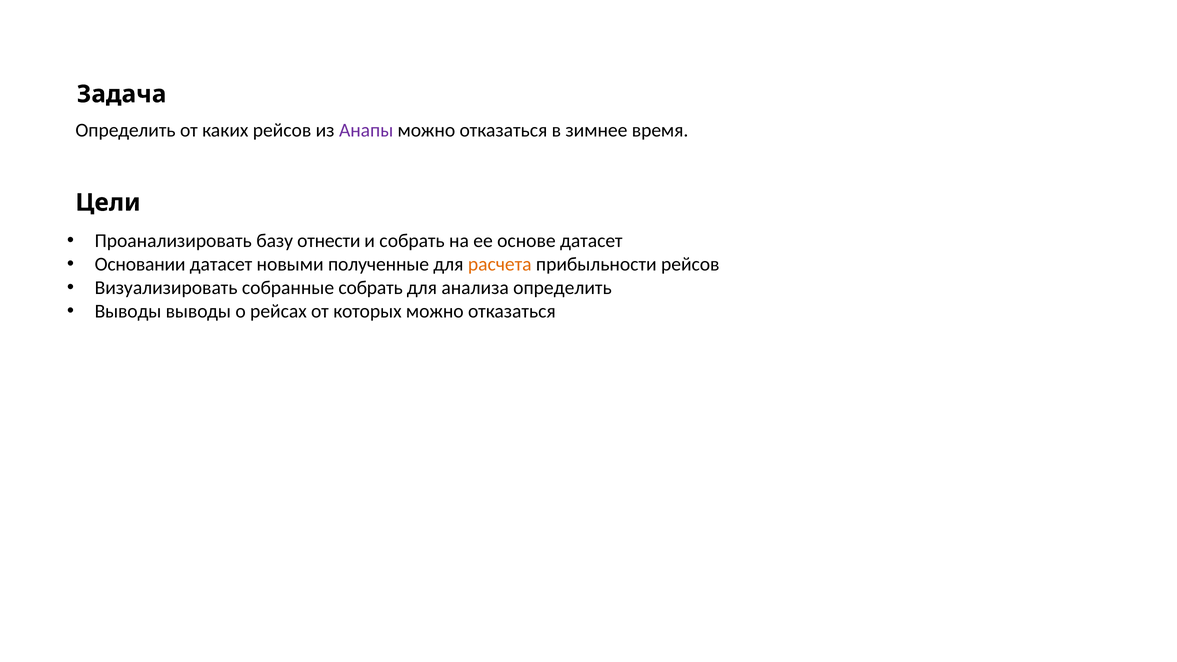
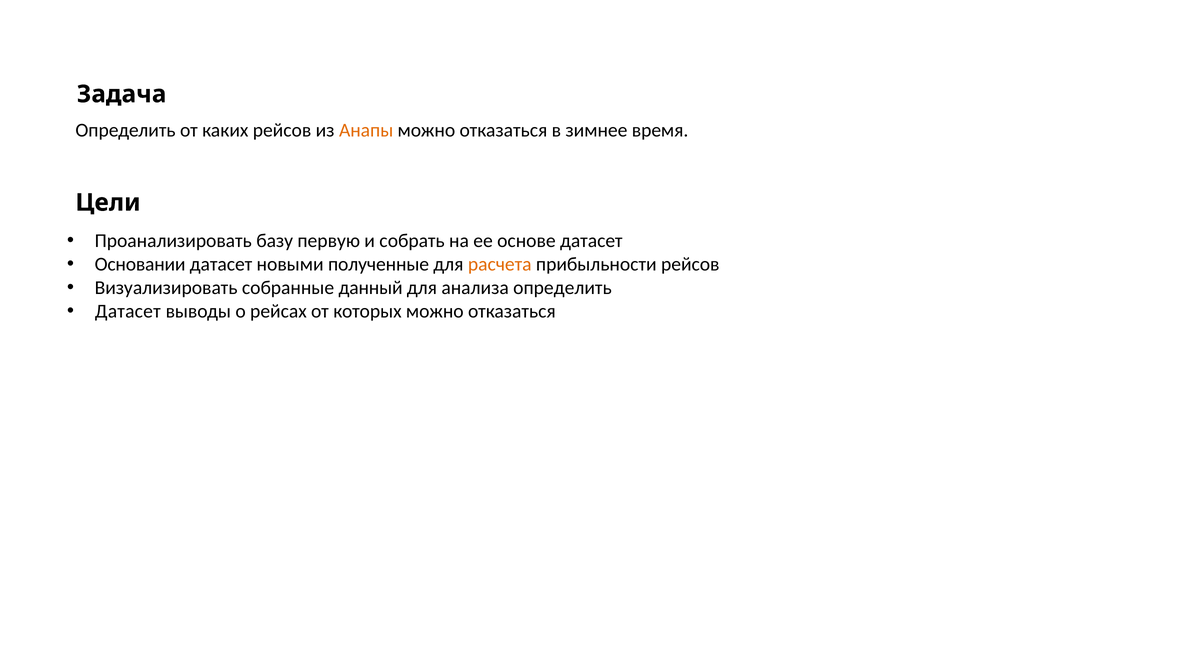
Анапы colour: purple -> orange
отнести: отнести -> первую
собранные собрать: собрать -> данный
Выводы at (128, 311): Выводы -> Датасет
